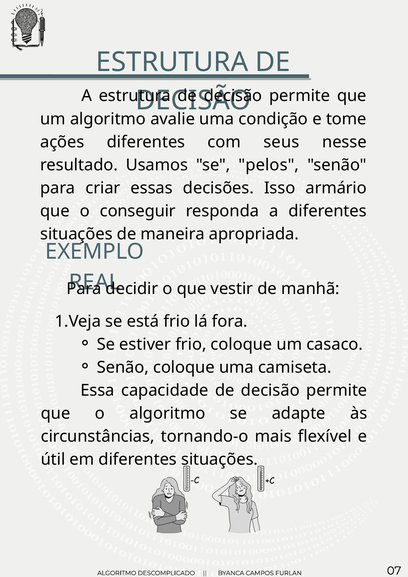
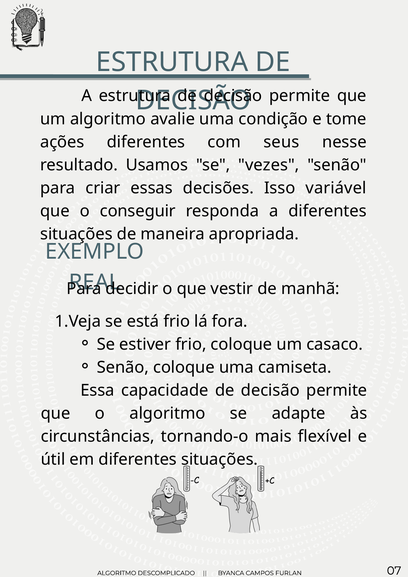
pelos: pelos -> vezes
armário: armário -> variável
